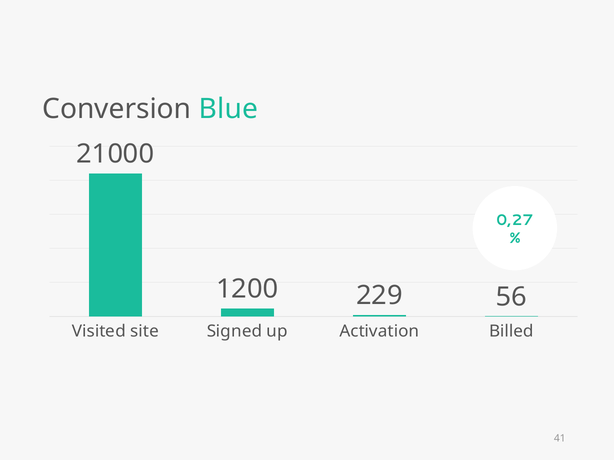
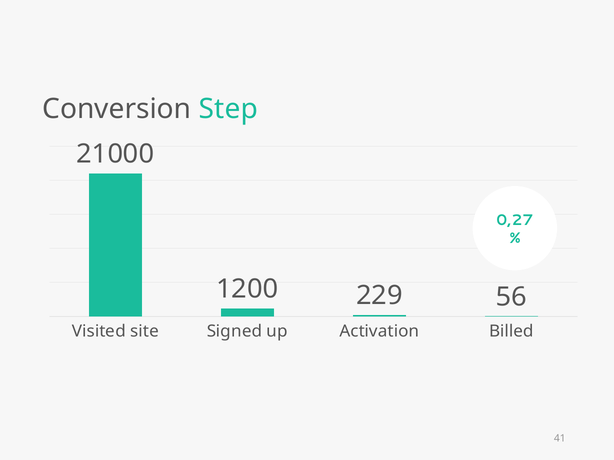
Blue: Blue -> Step
